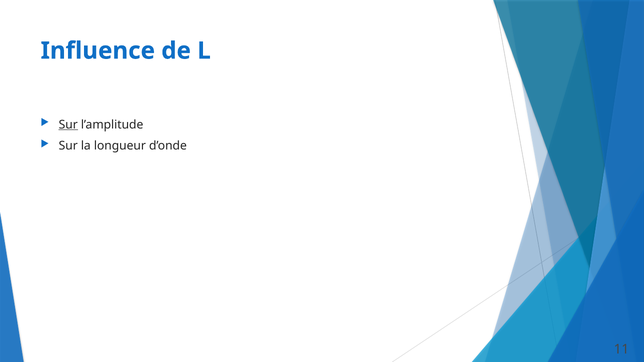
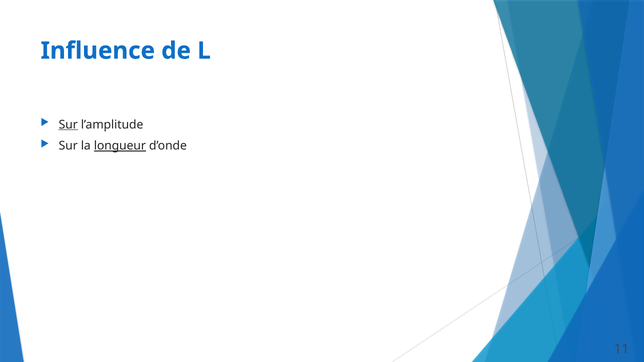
longueur underline: none -> present
